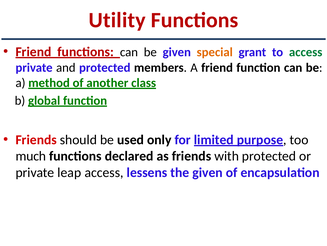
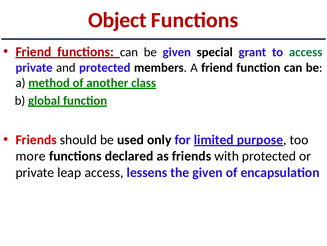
Utility: Utility -> Object
special colour: orange -> black
much: much -> more
